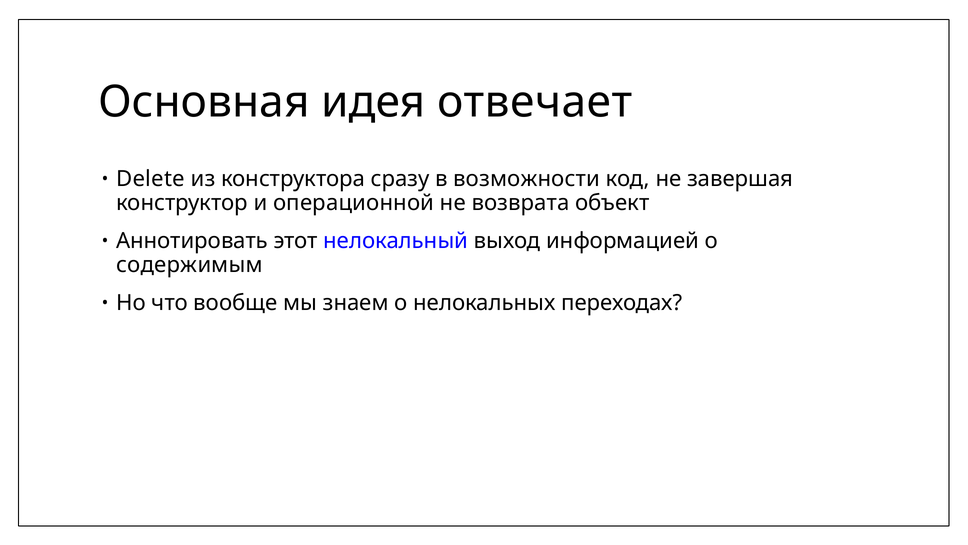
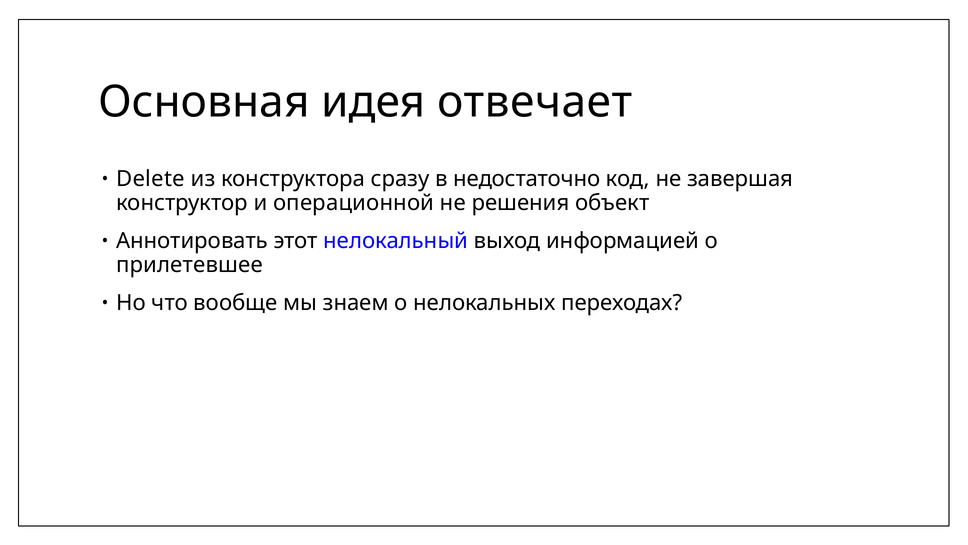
возможности: возможности -> недостаточно
возврата: возврата -> решения
содержимым: содержимым -> прилетевшее
